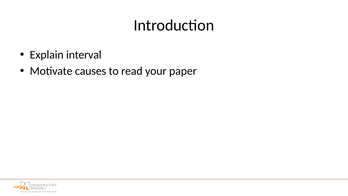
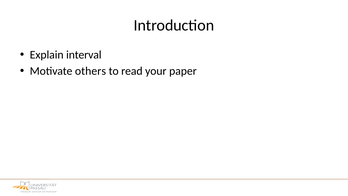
causes: causes -> others
